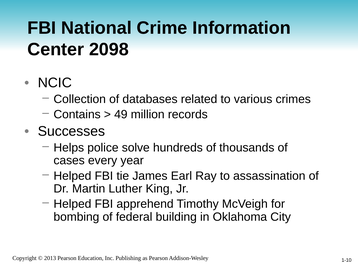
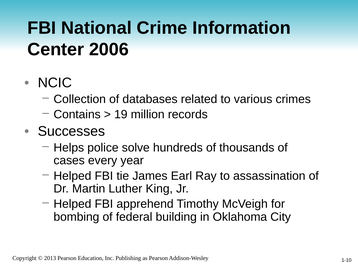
2098: 2098 -> 2006
49: 49 -> 19
